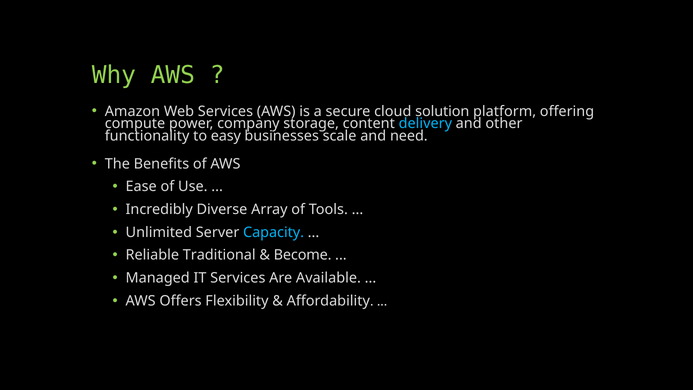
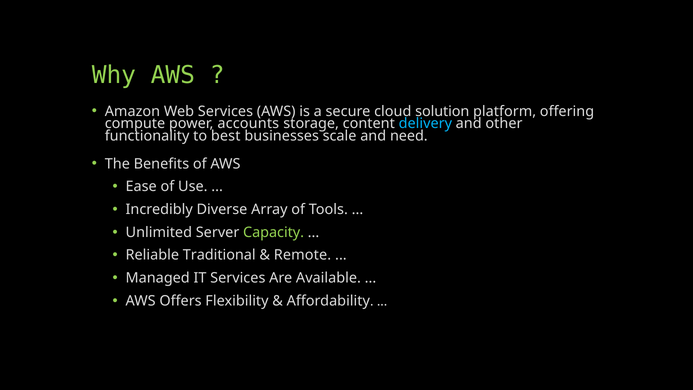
company: company -> accounts
easy: easy -> best
Capacity colour: light blue -> light green
Become: Become -> Remote
